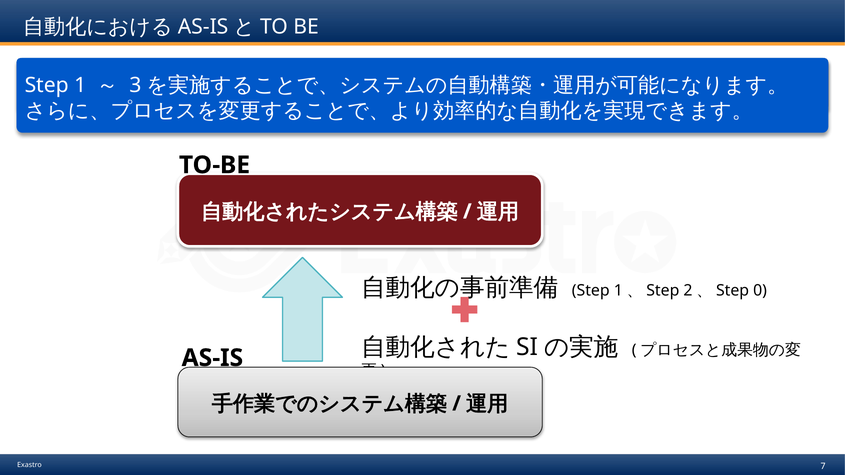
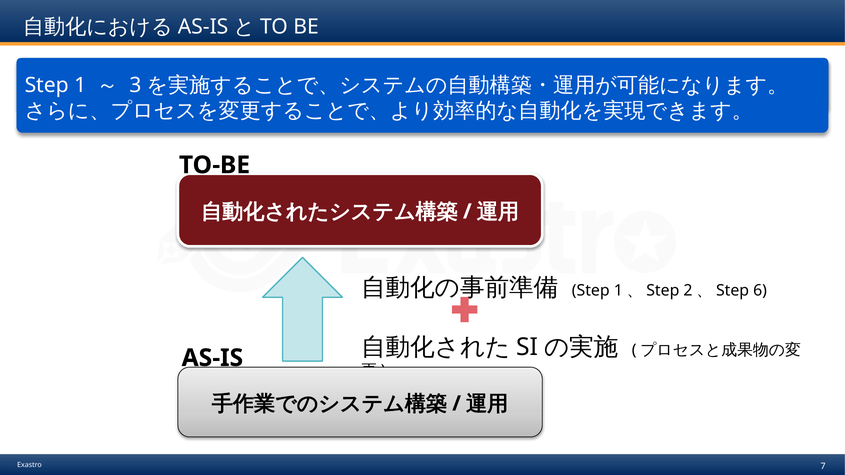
0: 0 -> 6
